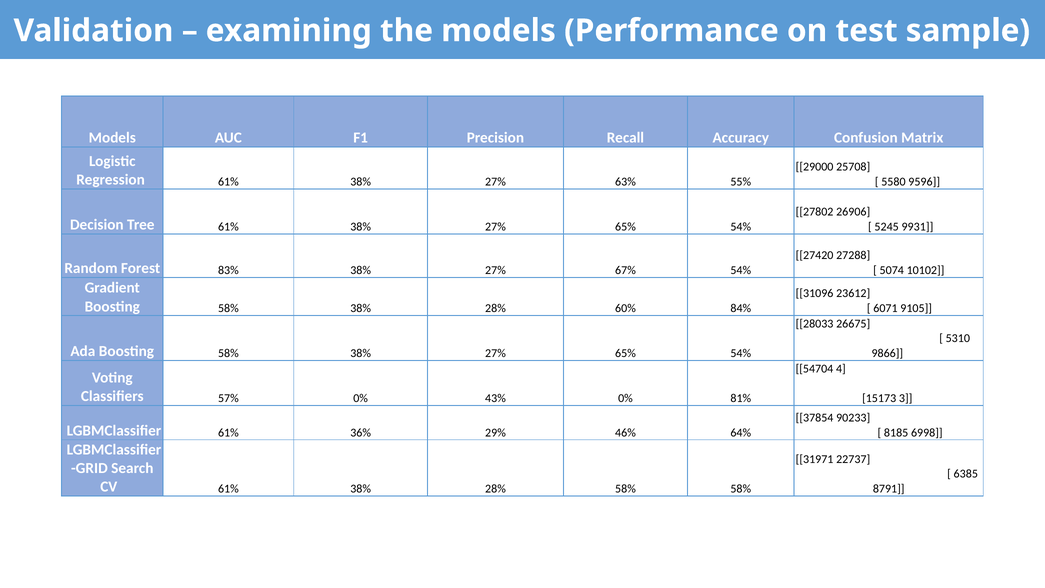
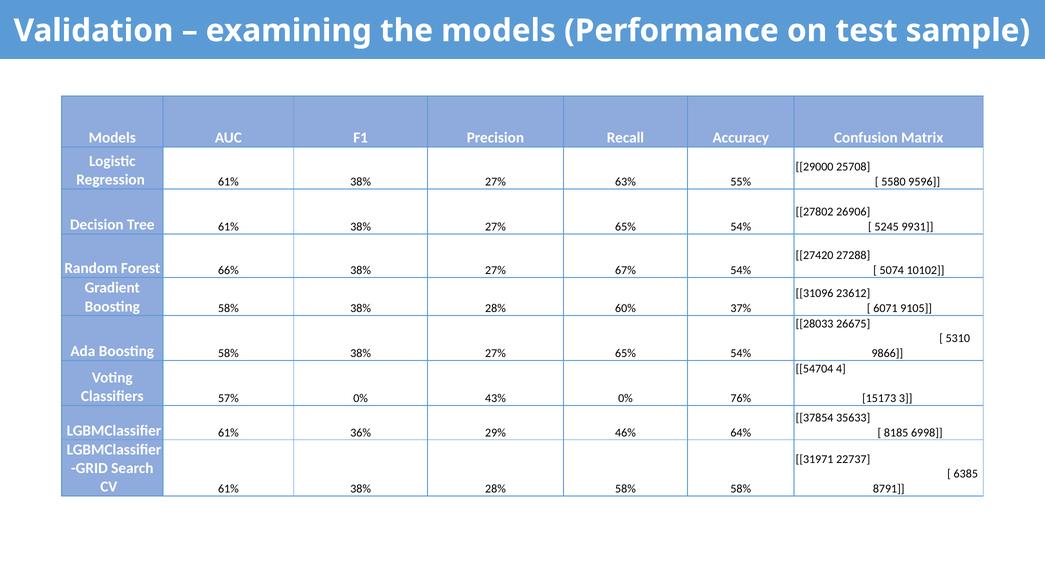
83%: 83% -> 66%
84%: 84% -> 37%
81%: 81% -> 76%
90233: 90233 -> 35633
